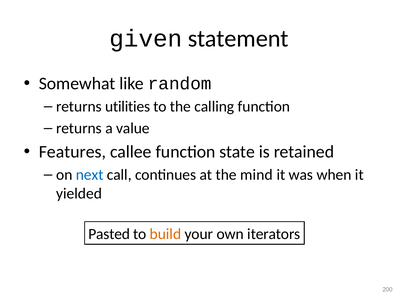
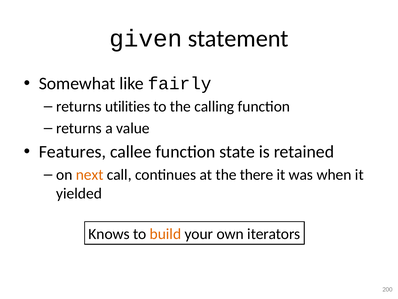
random: random -> fairly
next colour: blue -> orange
mind: mind -> there
Pasted: Pasted -> Knows
